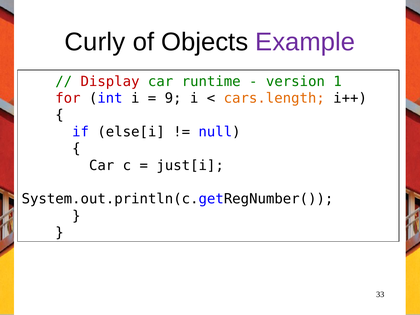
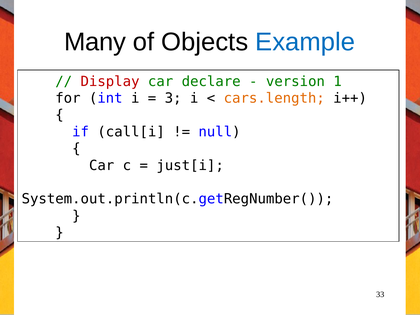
Curly: Curly -> Many
Example colour: purple -> blue
runtime: runtime -> declare
for colour: red -> black
9: 9 -> 3
else[i: else[i -> call[i
